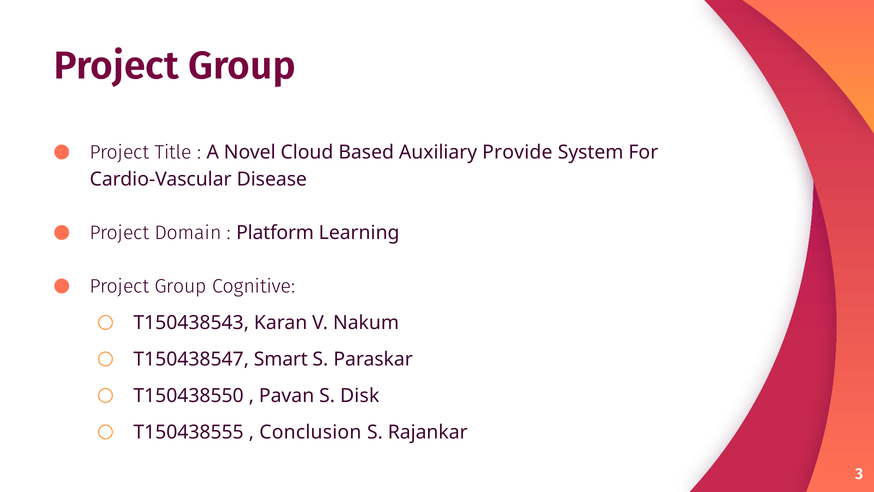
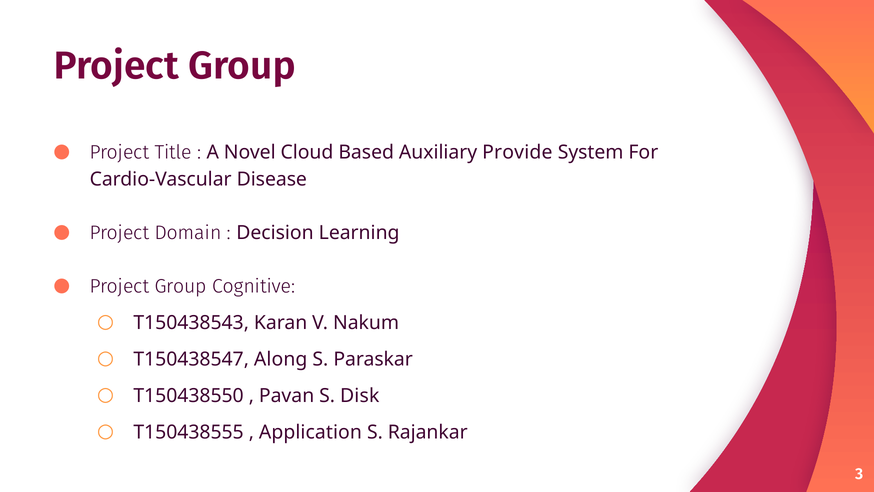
Platform: Platform -> Decision
Smart: Smart -> Along
Conclusion: Conclusion -> Application
